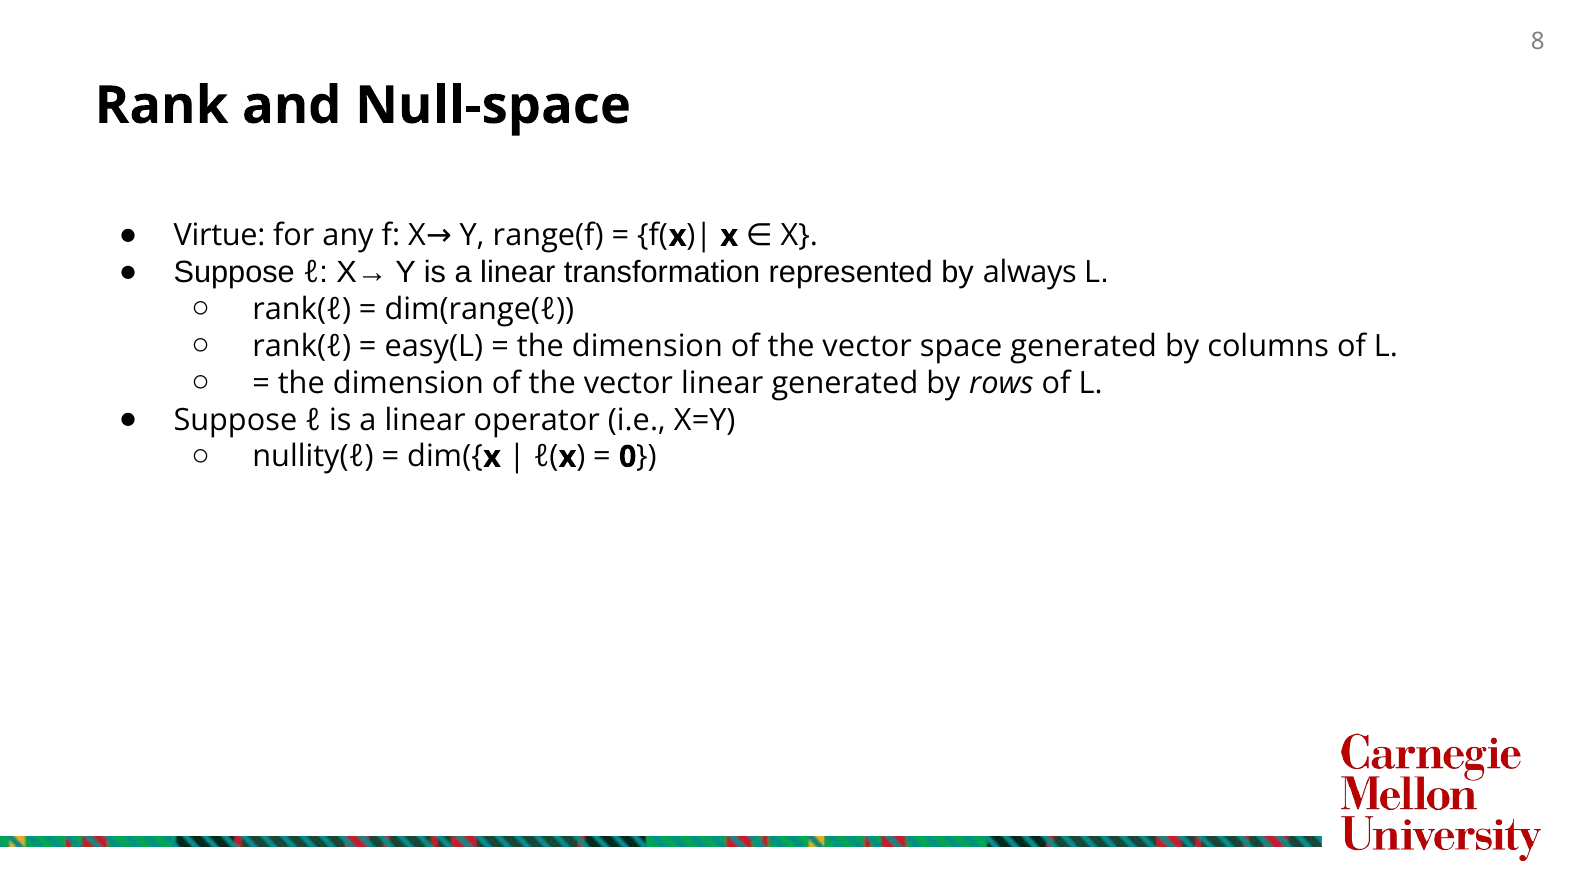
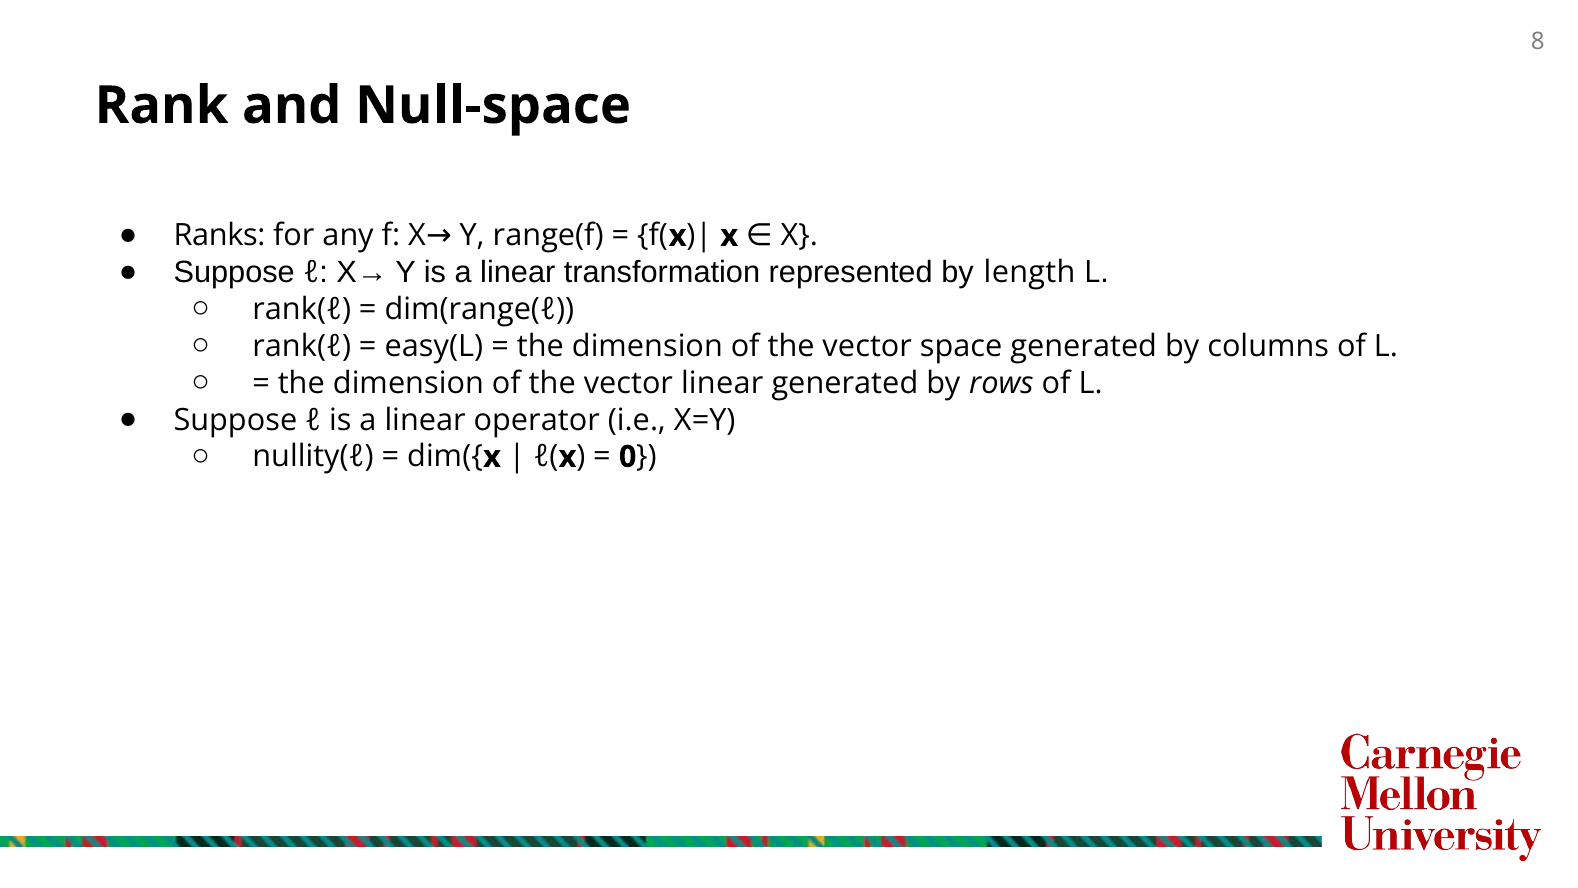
Virtue: Virtue -> Ranks
always: always -> length
